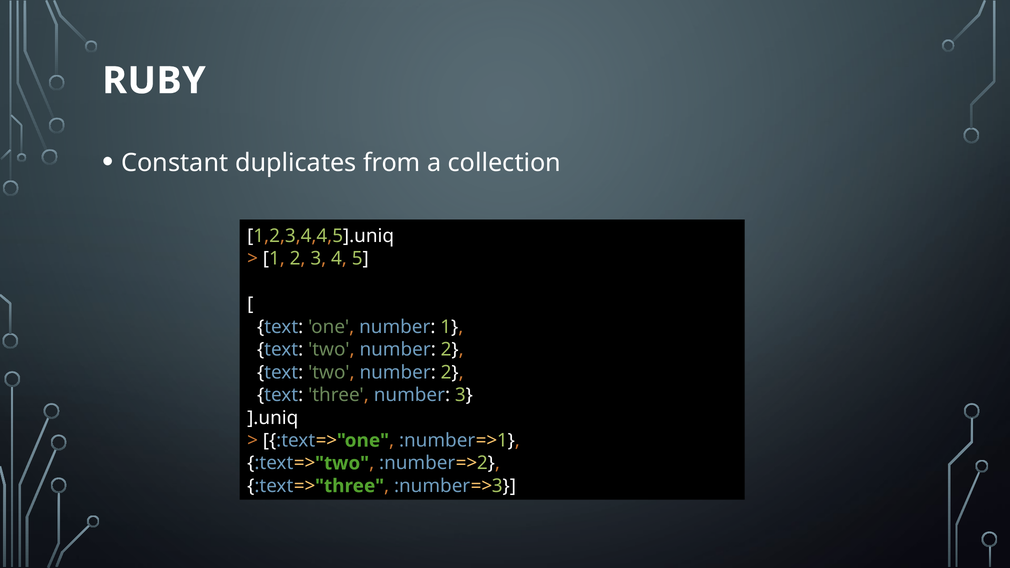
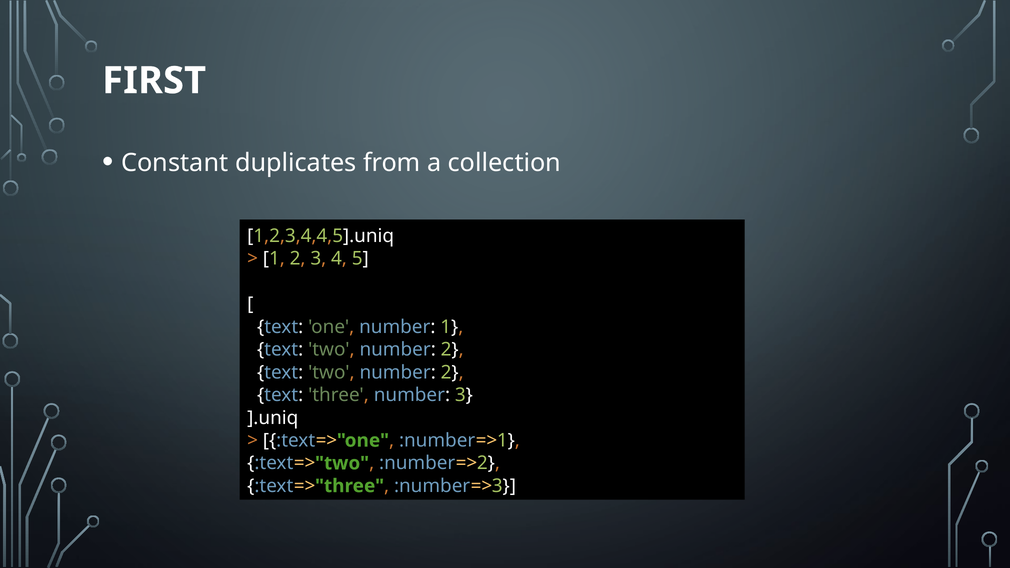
RUBY: RUBY -> FIRST
